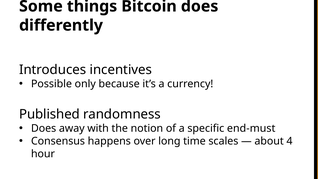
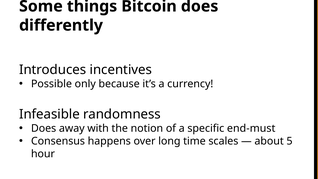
Published: Published -> Infeasible
4: 4 -> 5
